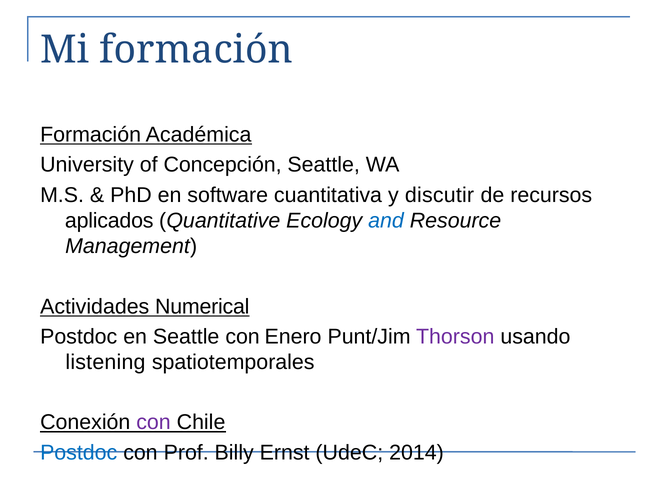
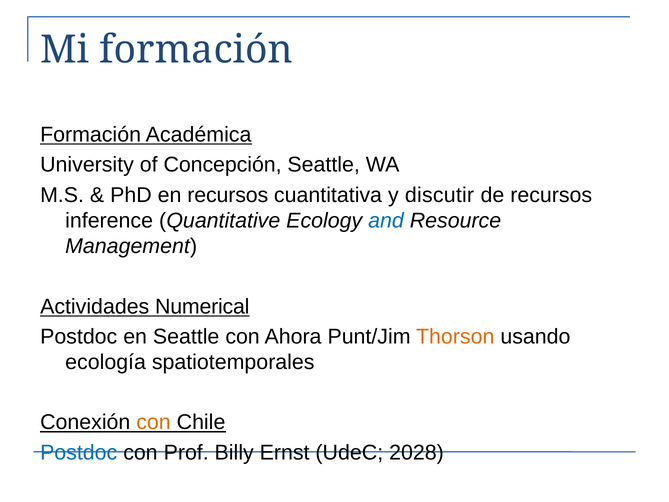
en software: software -> recursos
aplicados: aplicados -> inference
Enero: Enero -> Ahora
Thorson colour: purple -> orange
listening: listening -> ecología
con at (154, 422) colour: purple -> orange
2014: 2014 -> 2028
